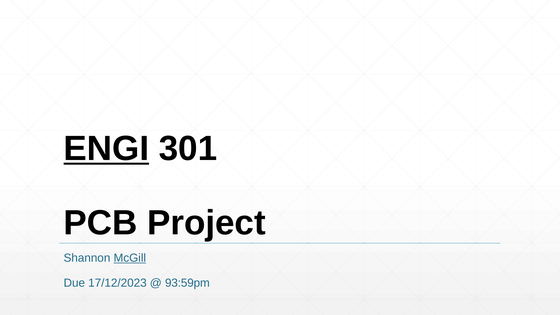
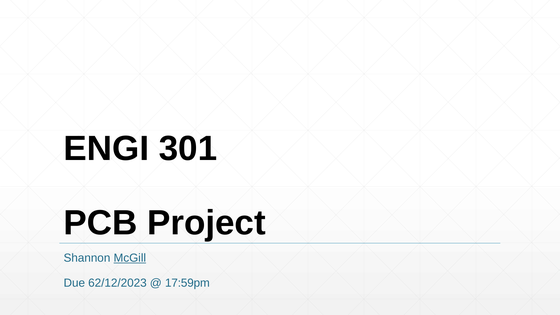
ENGI underline: present -> none
17/12/2023: 17/12/2023 -> 62/12/2023
93:59pm: 93:59pm -> 17:59pm
